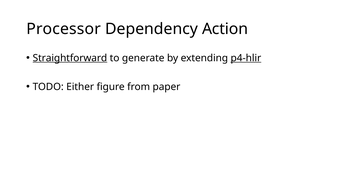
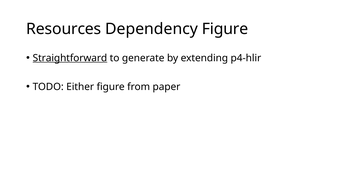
Processor: Processor -> Resources
Dependency Action: Action -> Figure
p4-hlir underline: present -> none
